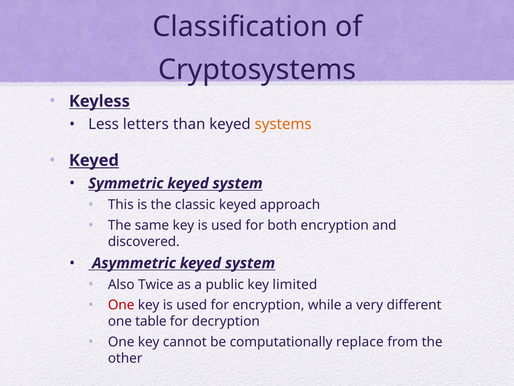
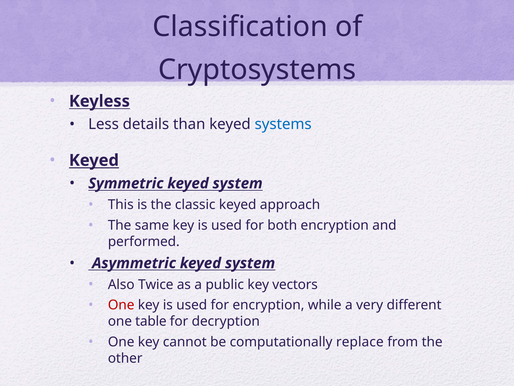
letters: letters -> details
systems colour: orange -> blue
discovered: discovered -> performed
limited: limited -> vectors
